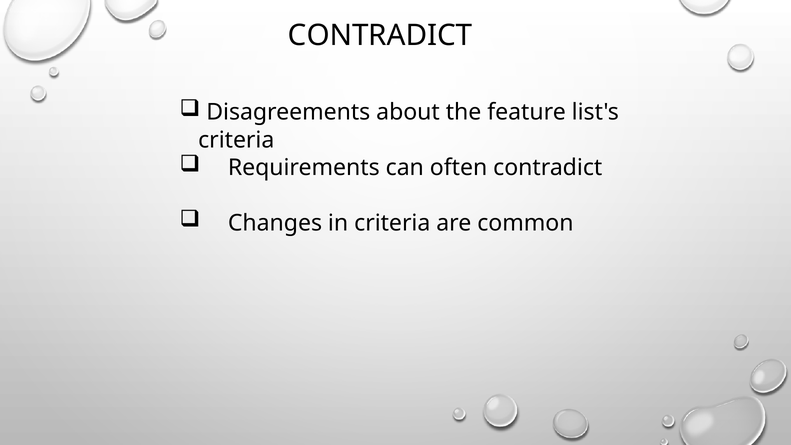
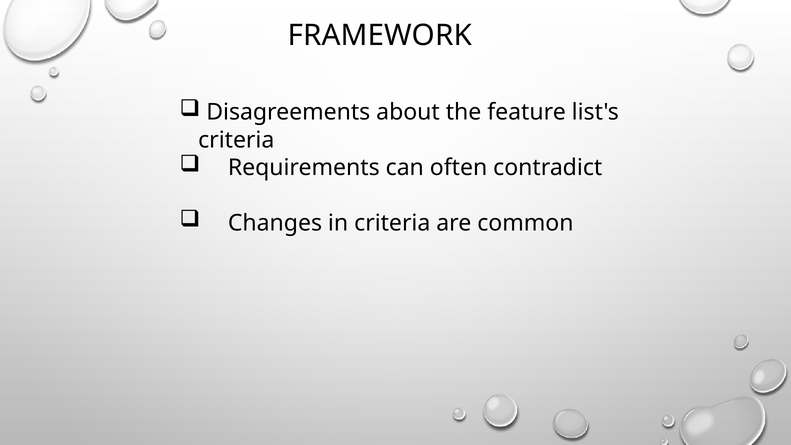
CONTRADICT at (380, 36): CONTRADICT -> FRAMEWORK
